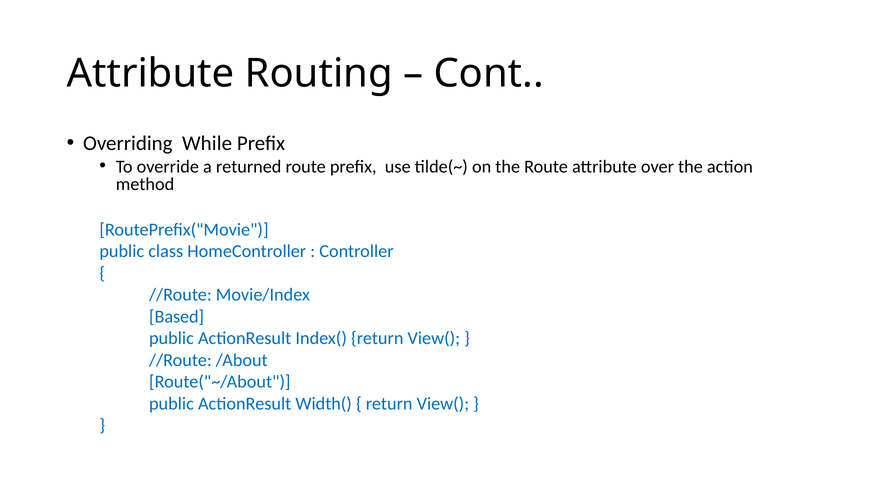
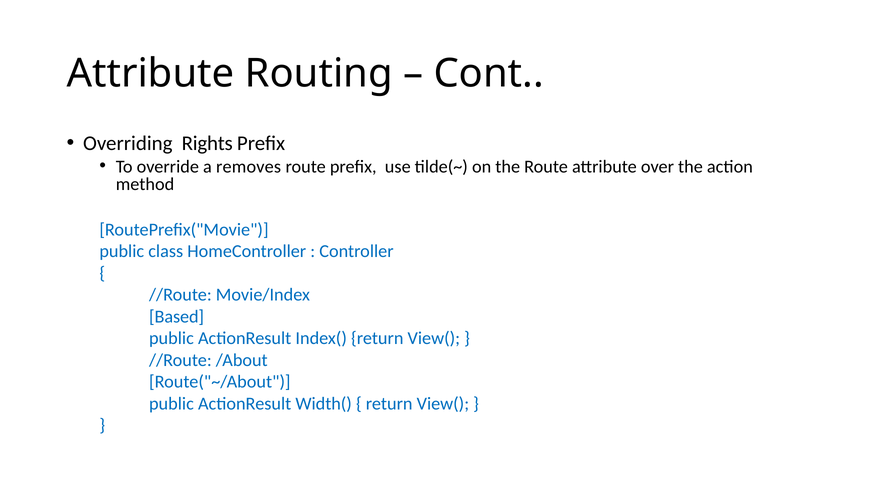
While: While -> Rights
returned: returned -> removes
